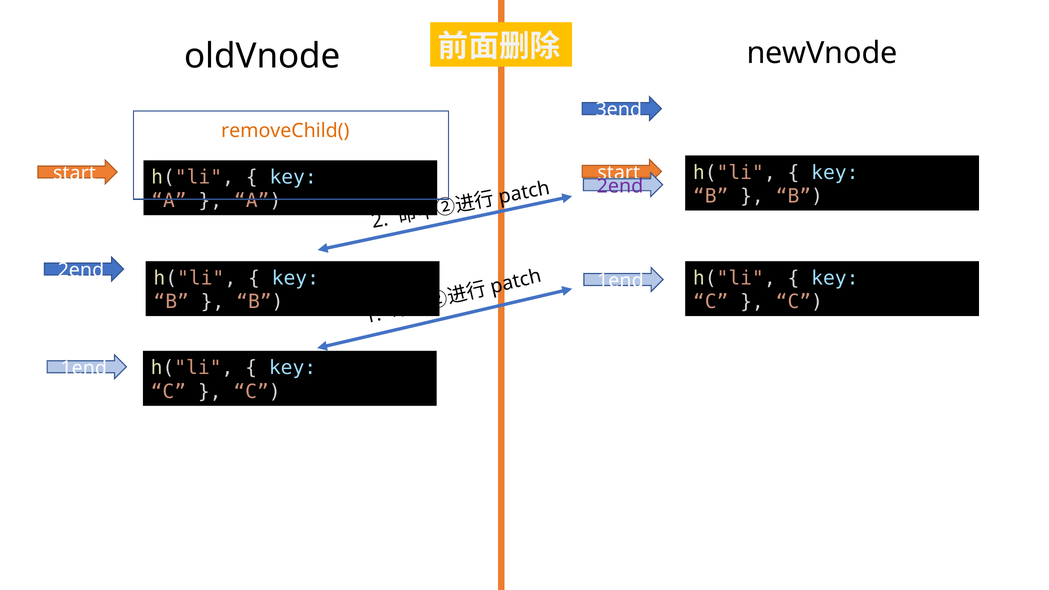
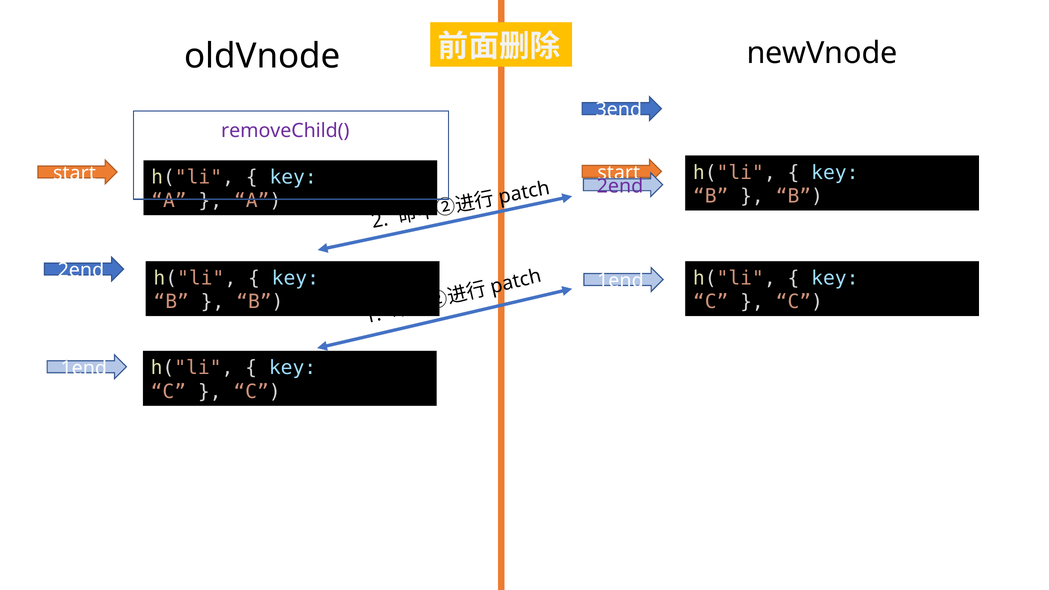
removeChild( colour: orange -> purple
